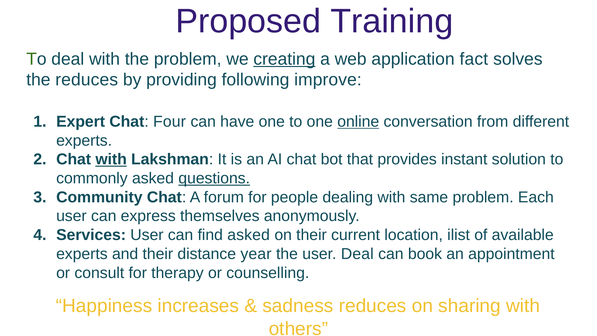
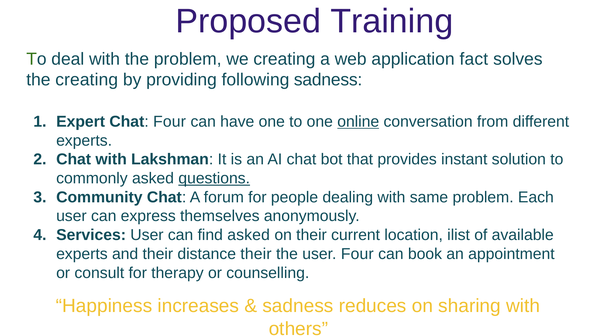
creating at (284, 59) underline: present -> none
the reduces: reduces -> creating
following improve: improve -> sadness
with at (111, 159) underline: present -> none
distance year: year -> their
user Deal: Deal -> Four
